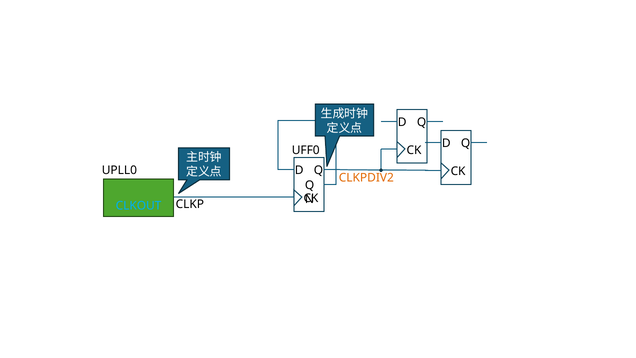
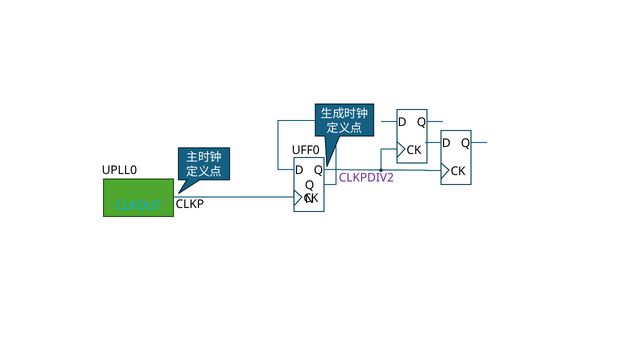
CLKPDIV2 colour: orange -> purple
